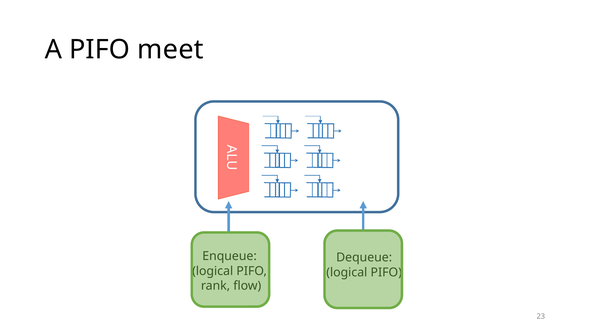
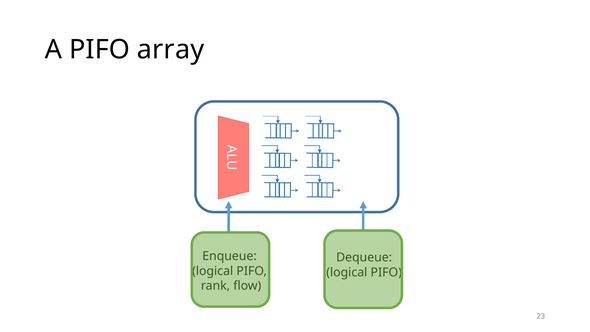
meet: meet -> array
